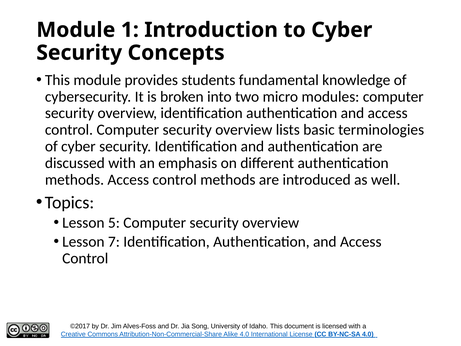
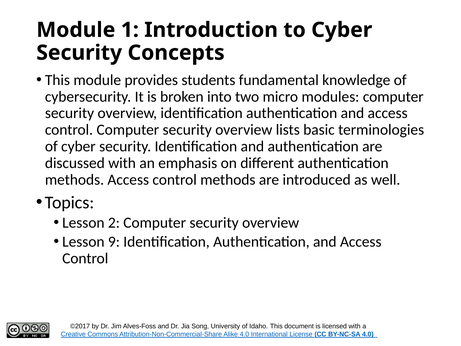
5: 5 -> 2
7: 7 -> 9
